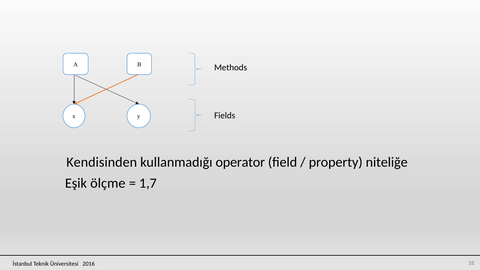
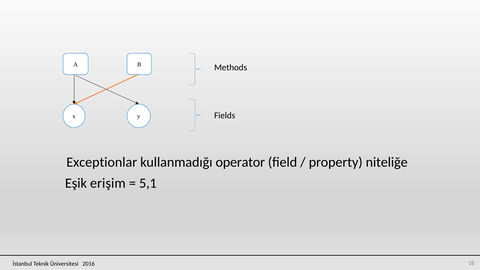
Kendisinden: Kendisinden -> Exceptionlar
ölçme: ölçme -> erişim
1,7: 1,7 -> 5,1
